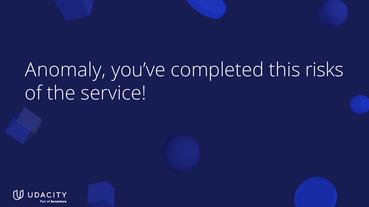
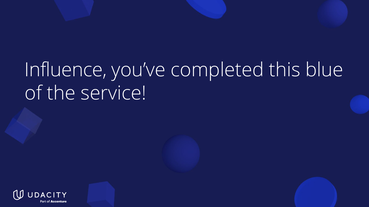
Anomaly: Anomaly -> Influence
risks: risks -> blue
